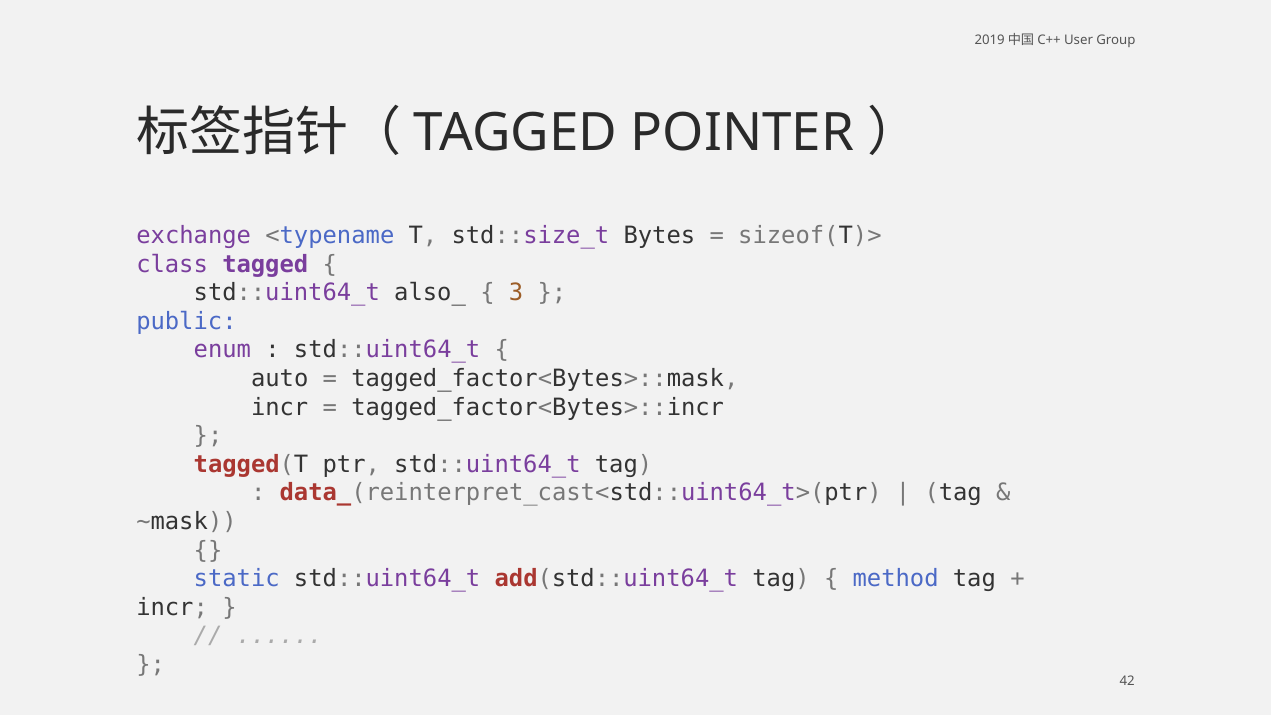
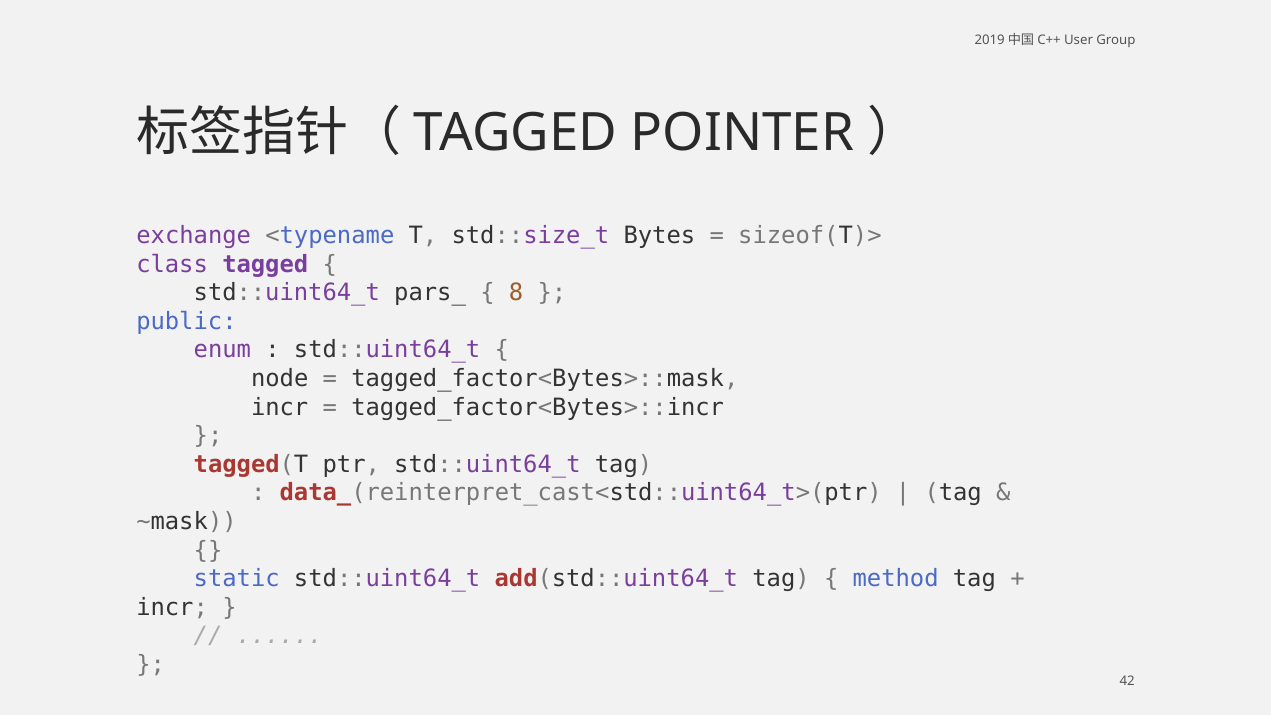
also_: also_ -> pars_
3: 3 -> 8
auto: auto -> node
